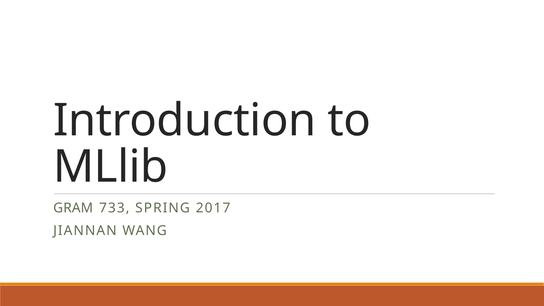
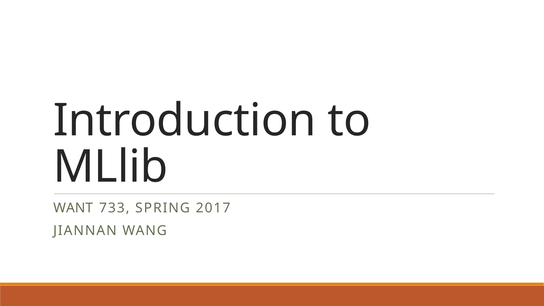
GRAM: GRAM -> WANT
